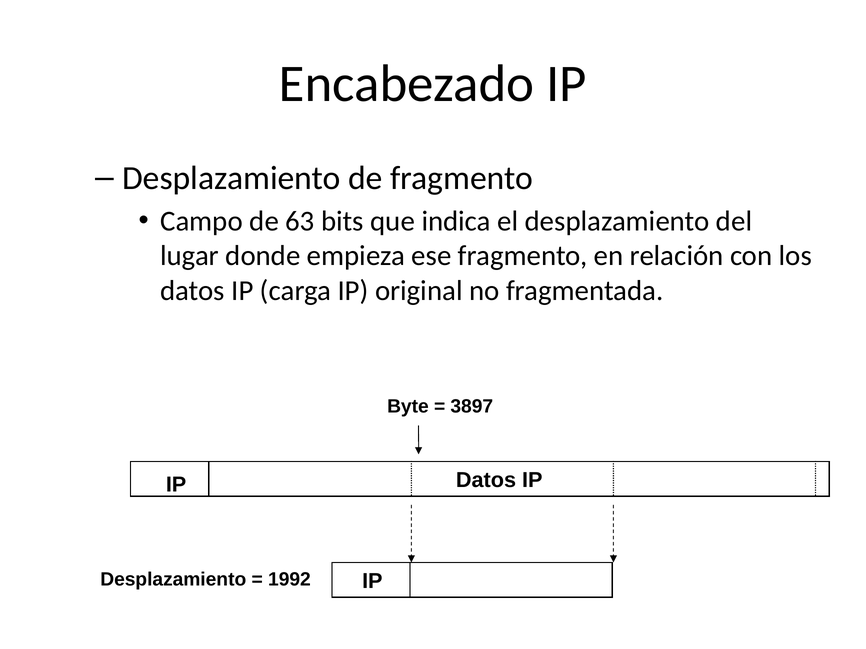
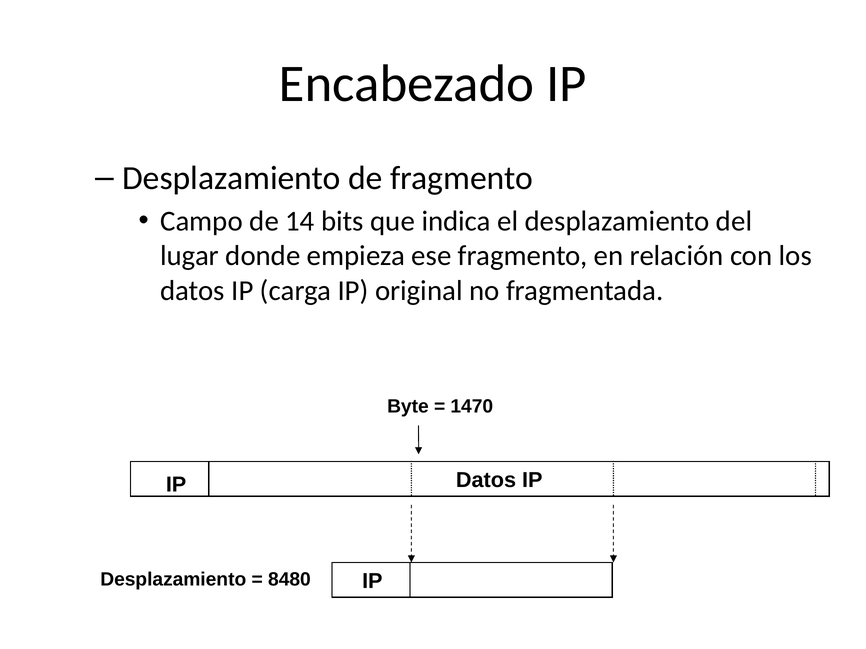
63: 63 -> 14
3897: 3897 -> 1470
1992: 1992 -> 8480
